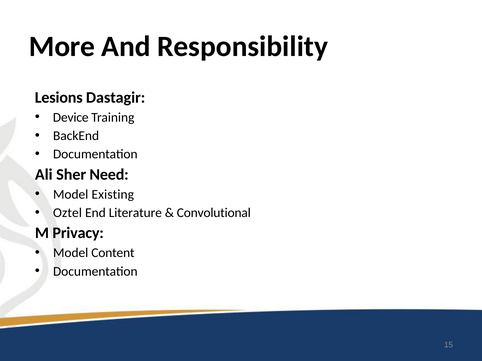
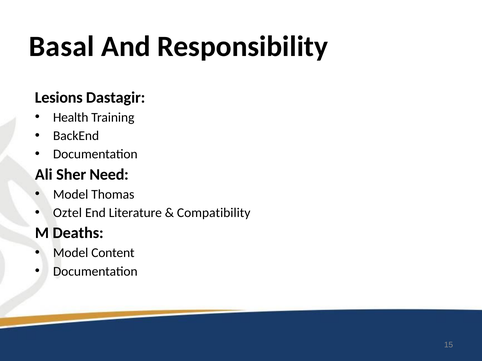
More: More -> Basal
Device: Device -> Health
Existing: Existing -> Thomas
Convolutional: Convolutional -> Compatibility
Privacy: Privacy -> Deaths
